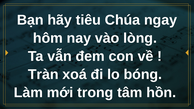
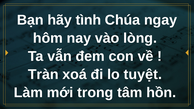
tiêu: tiêu -> tình
bóng: bóng -> tuyệt
